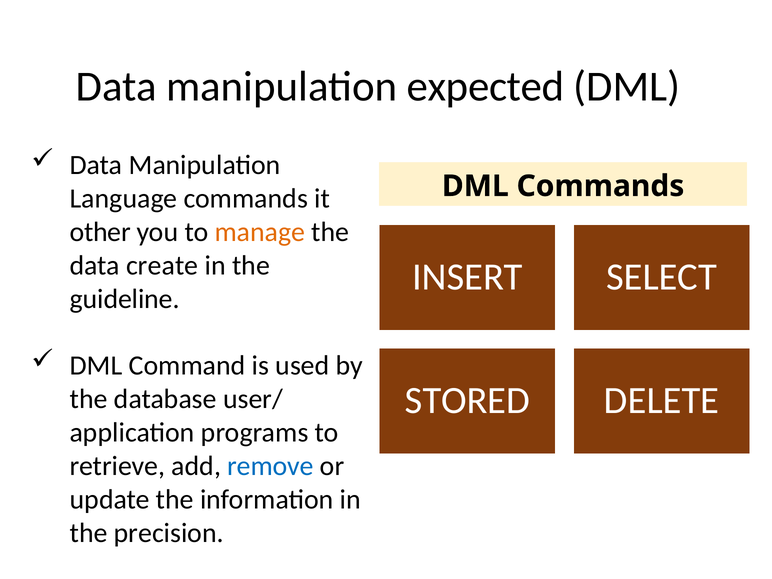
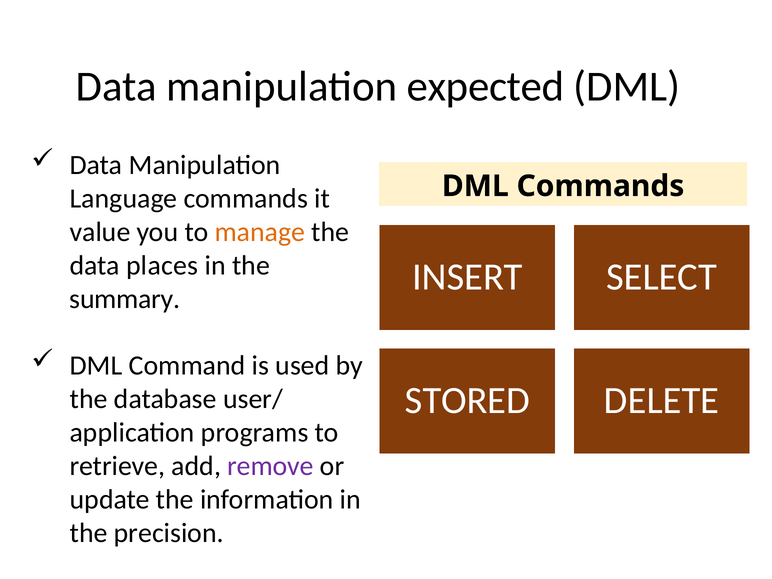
other: other -> value
create: create -> places
guideline: guideline -> summary
remove colour: blue -> purple
